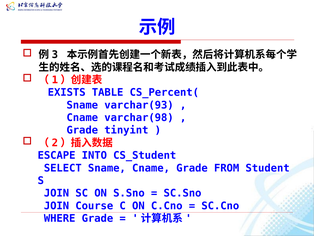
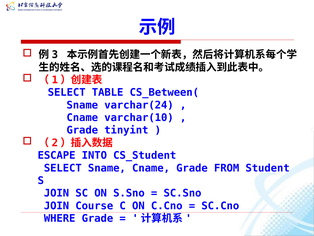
EXISTS at (67, 92): EXISTS -> SELECT
CS_Percent(: CS_Percent( -> CS_Between(
varchar(93: varchar(93 -> varchar(24
varchar(98: varchar(98 -> varchar(10
